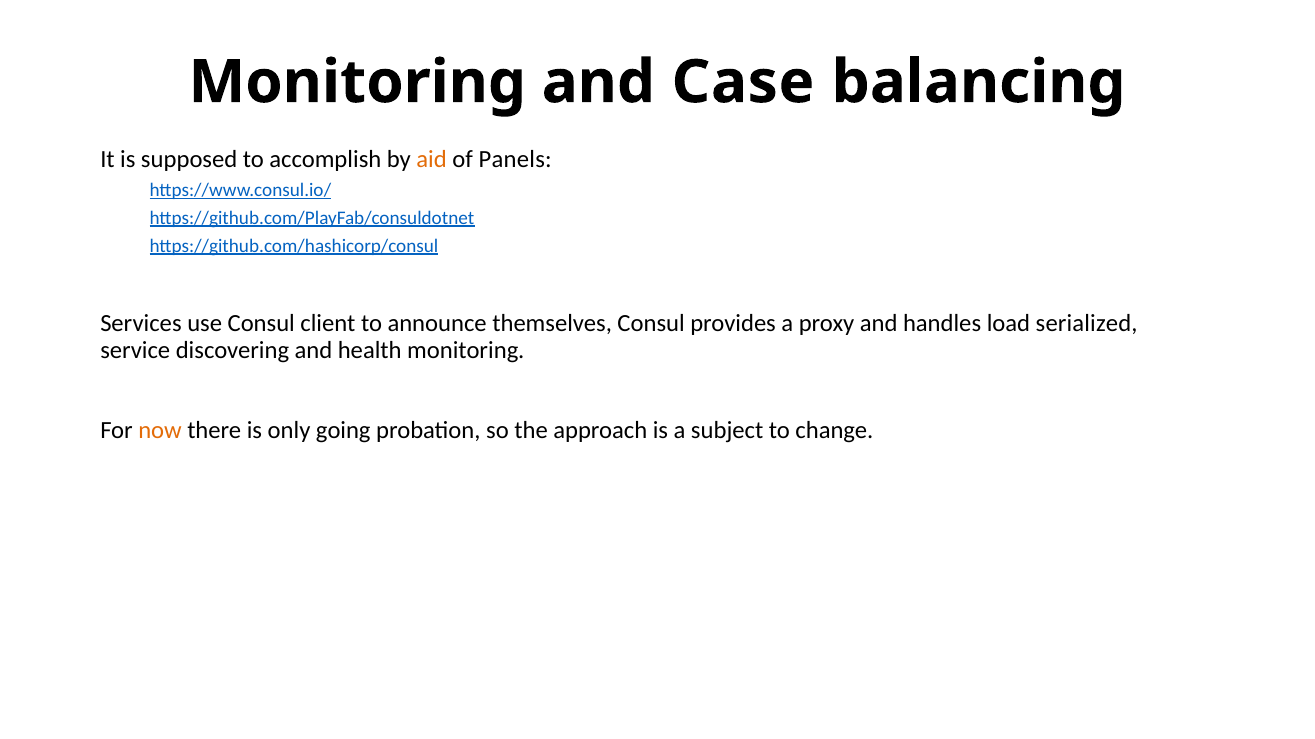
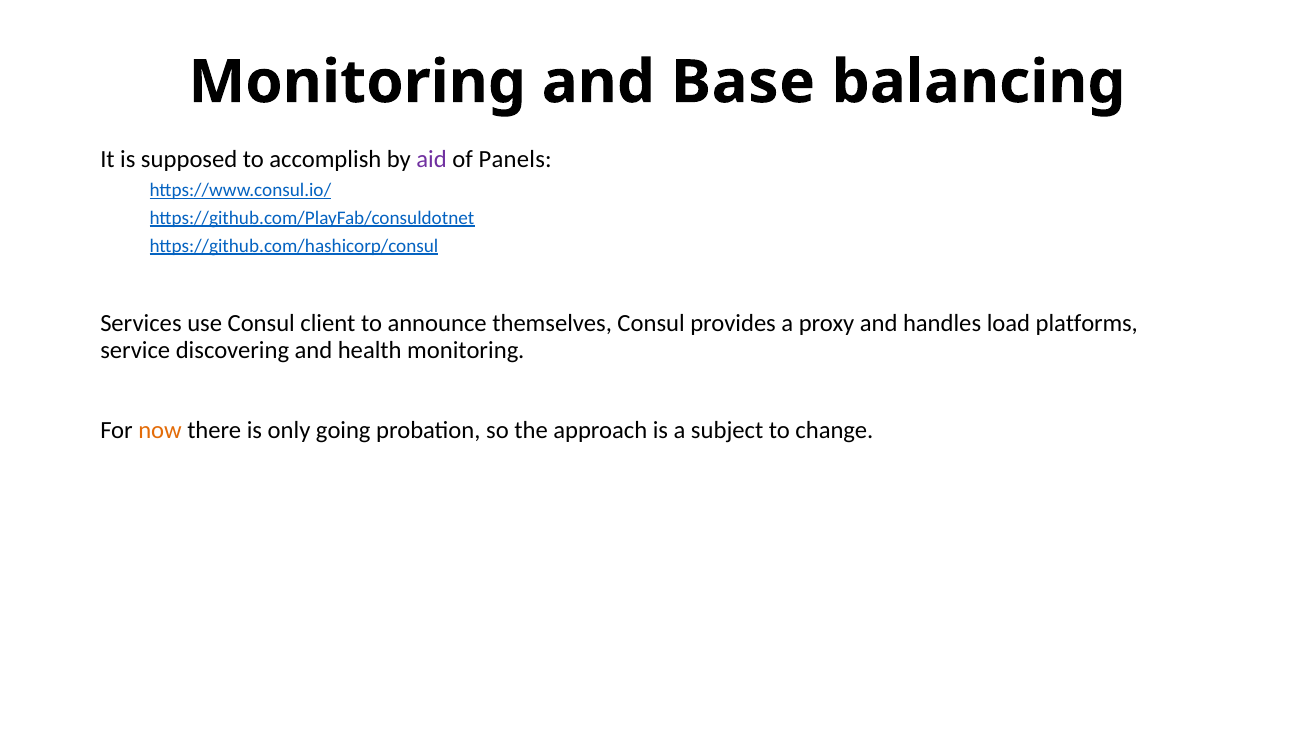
Case: Case -> Base
aid colour: orange -> purple
serialized: serialized -> platforms
